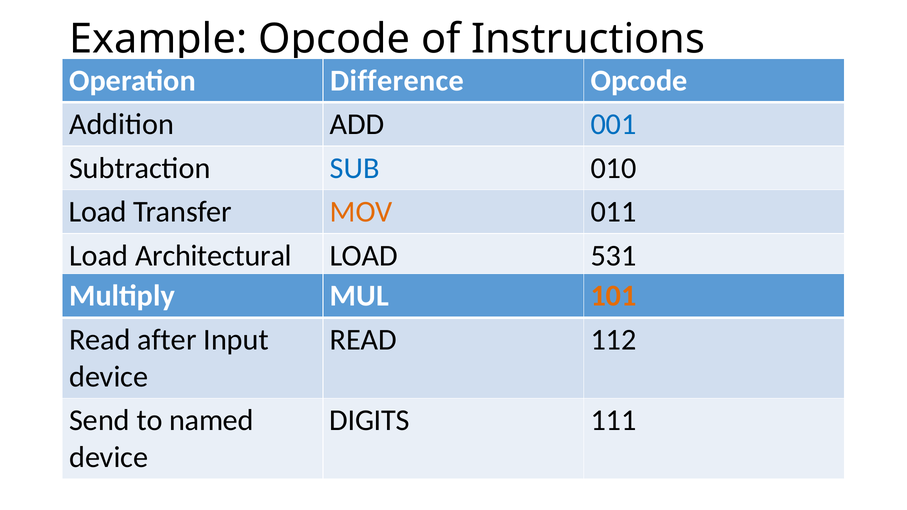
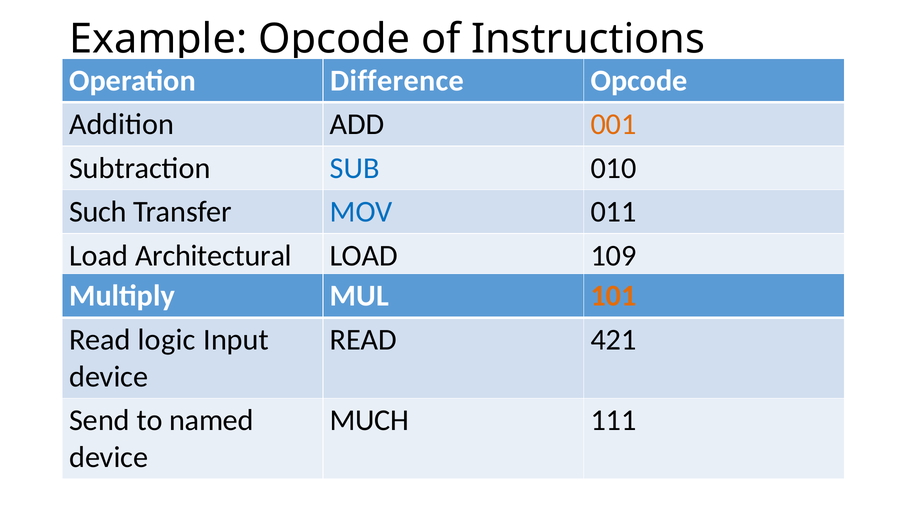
001 colour: blue -> orange
Load at (98, 212): Load -> Such
MOV colour: orange -> blue
531: 531 -> 109
after: after -> logic
112: 112 -> 421
DIGITS: DIGITS -> MUCH
